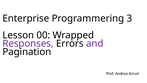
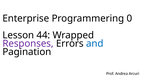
3: 3 -> 0
00: 00 -> 44
and colour: purple -> blue
